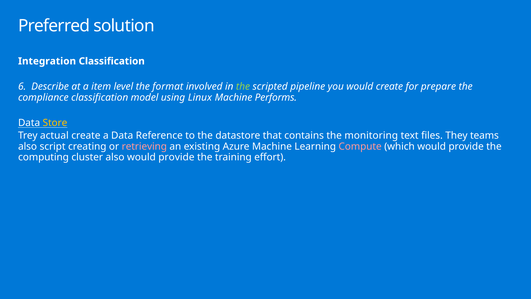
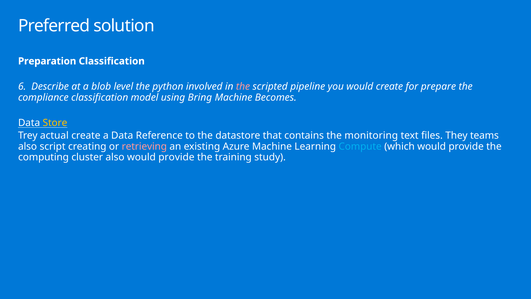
Integration: Integration -> Preparation
item: item -> blob
format: format -> python
the at (243, 87) colour: light green -> pink
Linux: Linux -> Bring
Performs: Performs -> Becomes
Compute colour: pink -> light blue
effort: effort -> study
